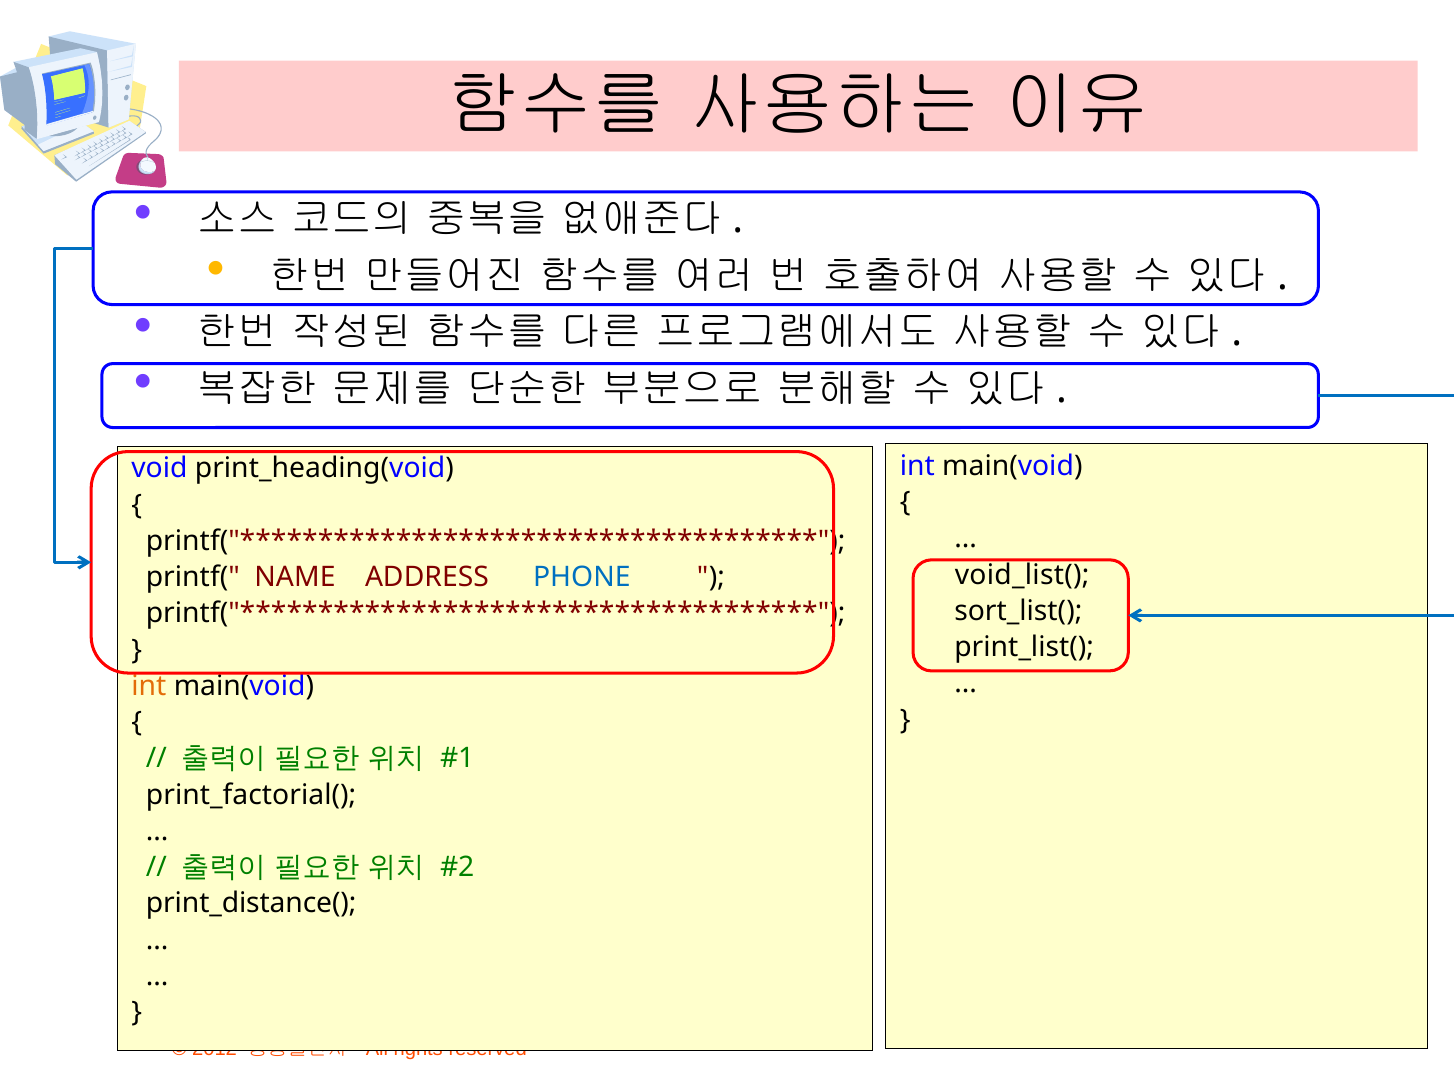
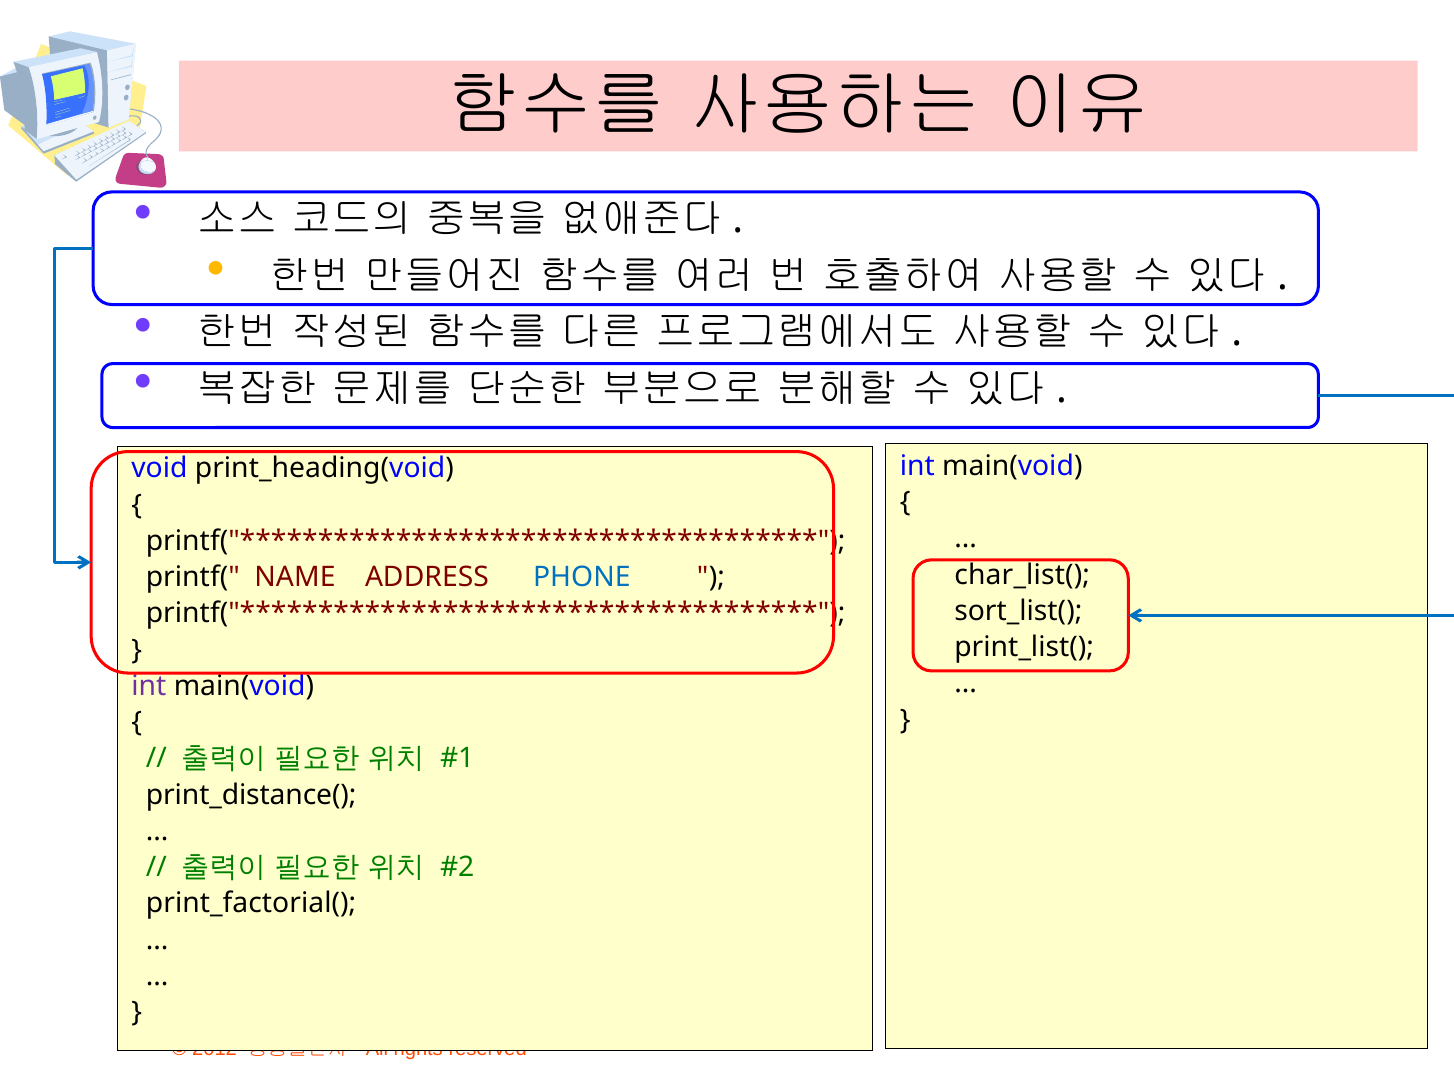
void_list(: void_list( -> char_list(
int at (149, 686) colour: orange -> purple
print_factorial(: print_factorial( -> print_distance(
print_distance(: print_distance( -> print_factorial(
